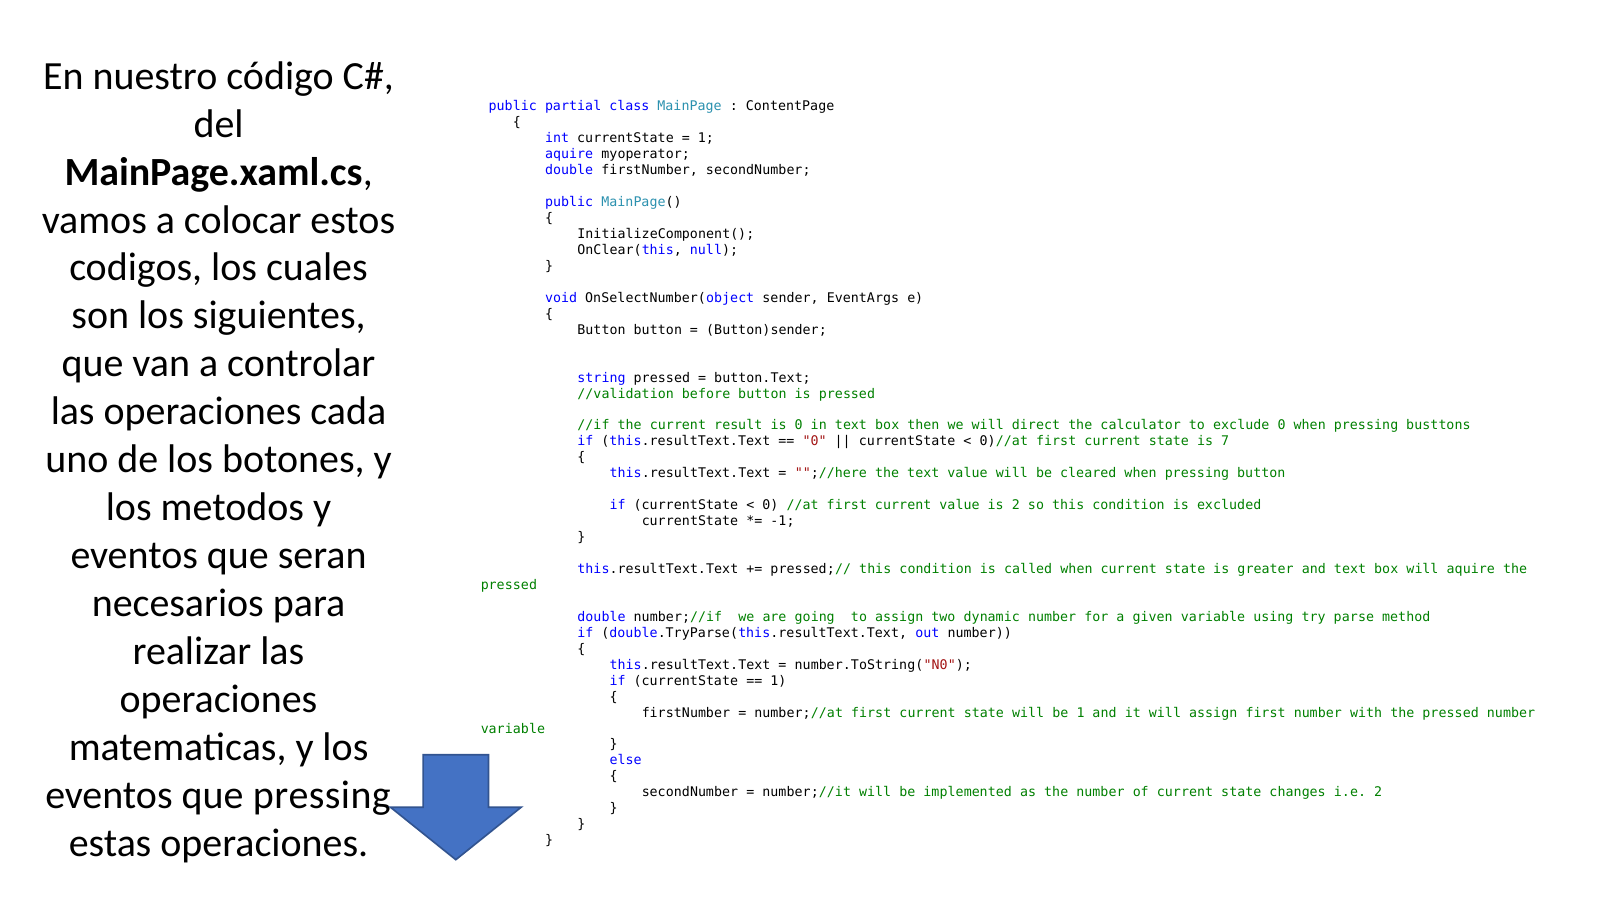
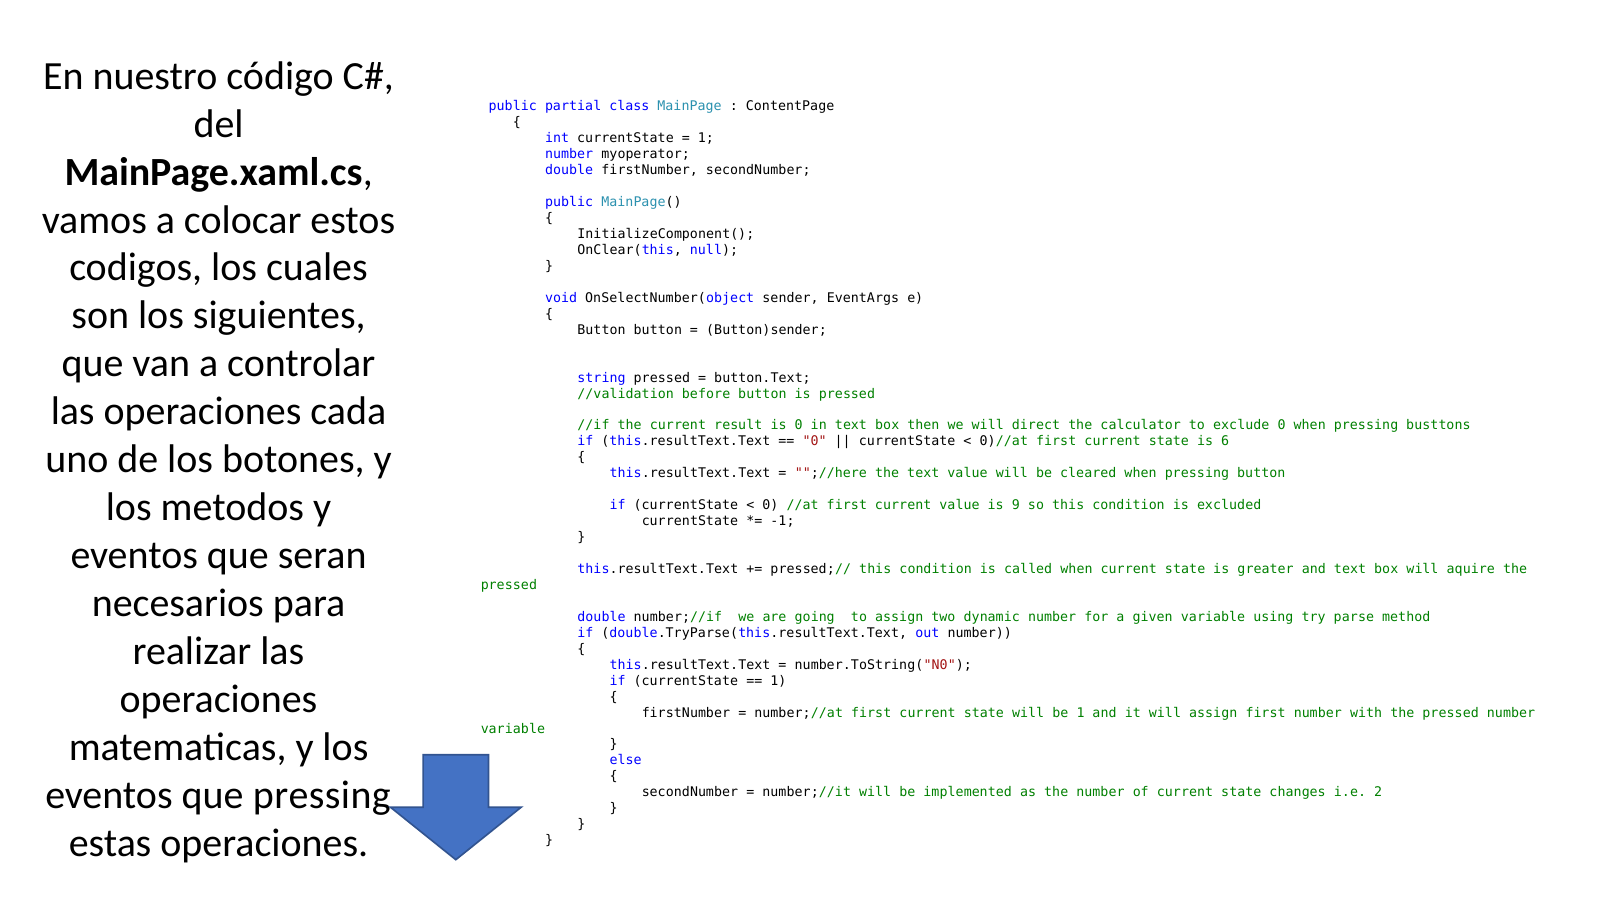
aquire at (569, 154): aquire -> number
7: 7 -> 6
is 2: 2 -> 9
